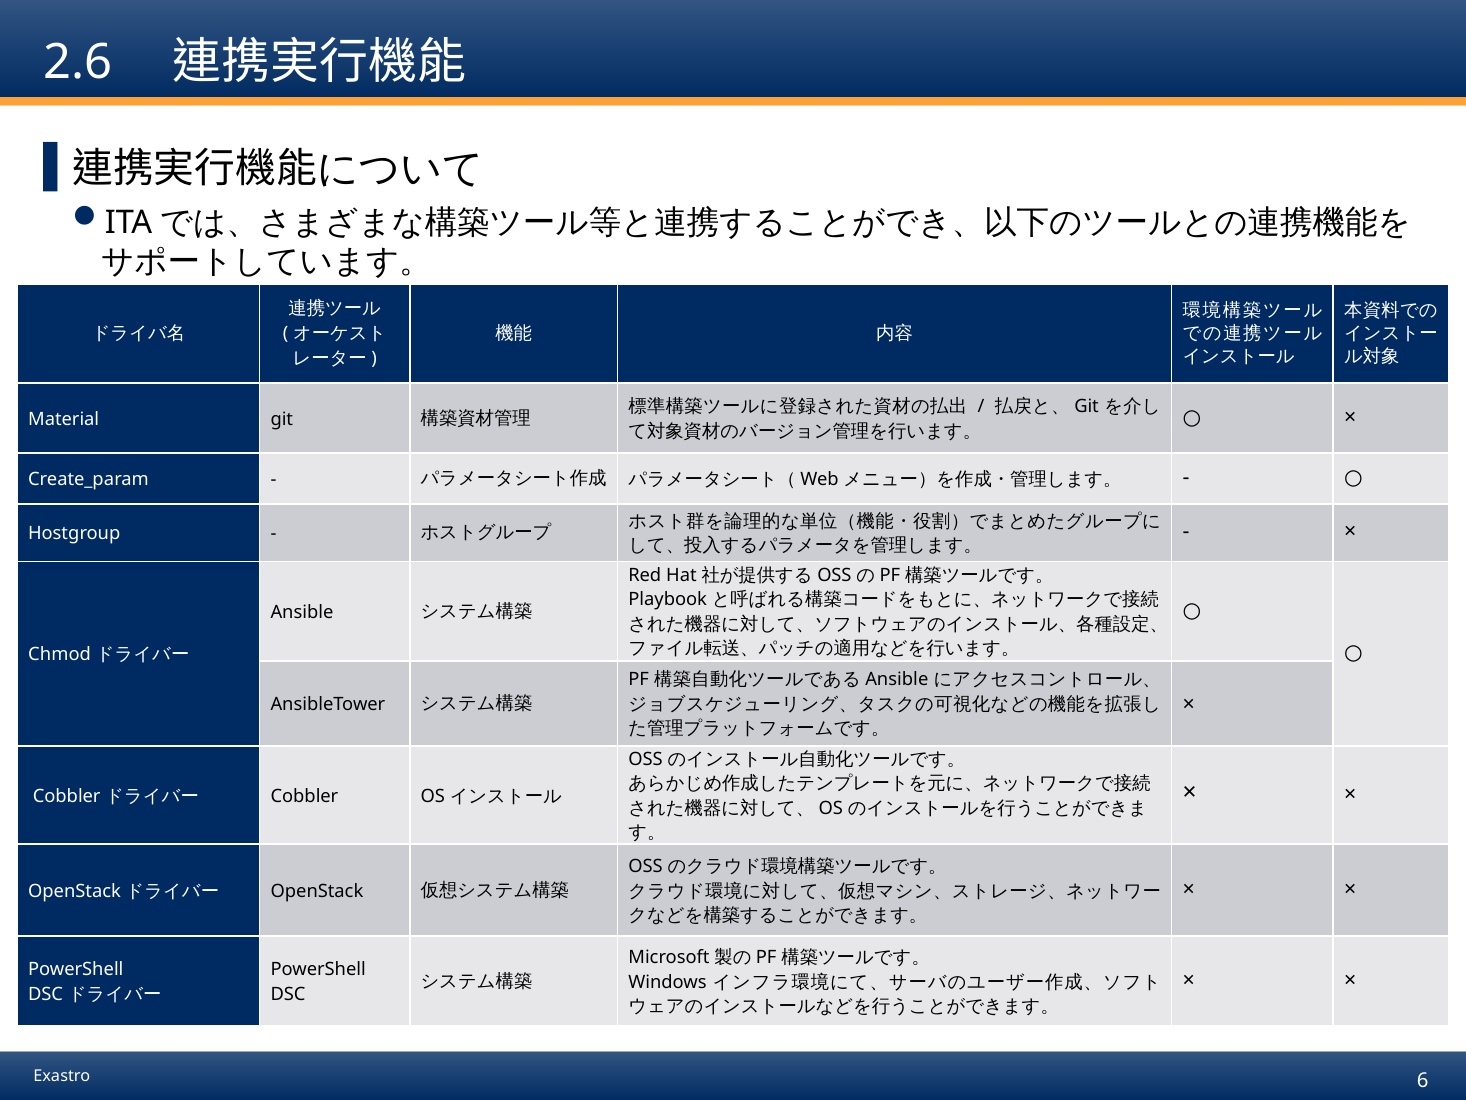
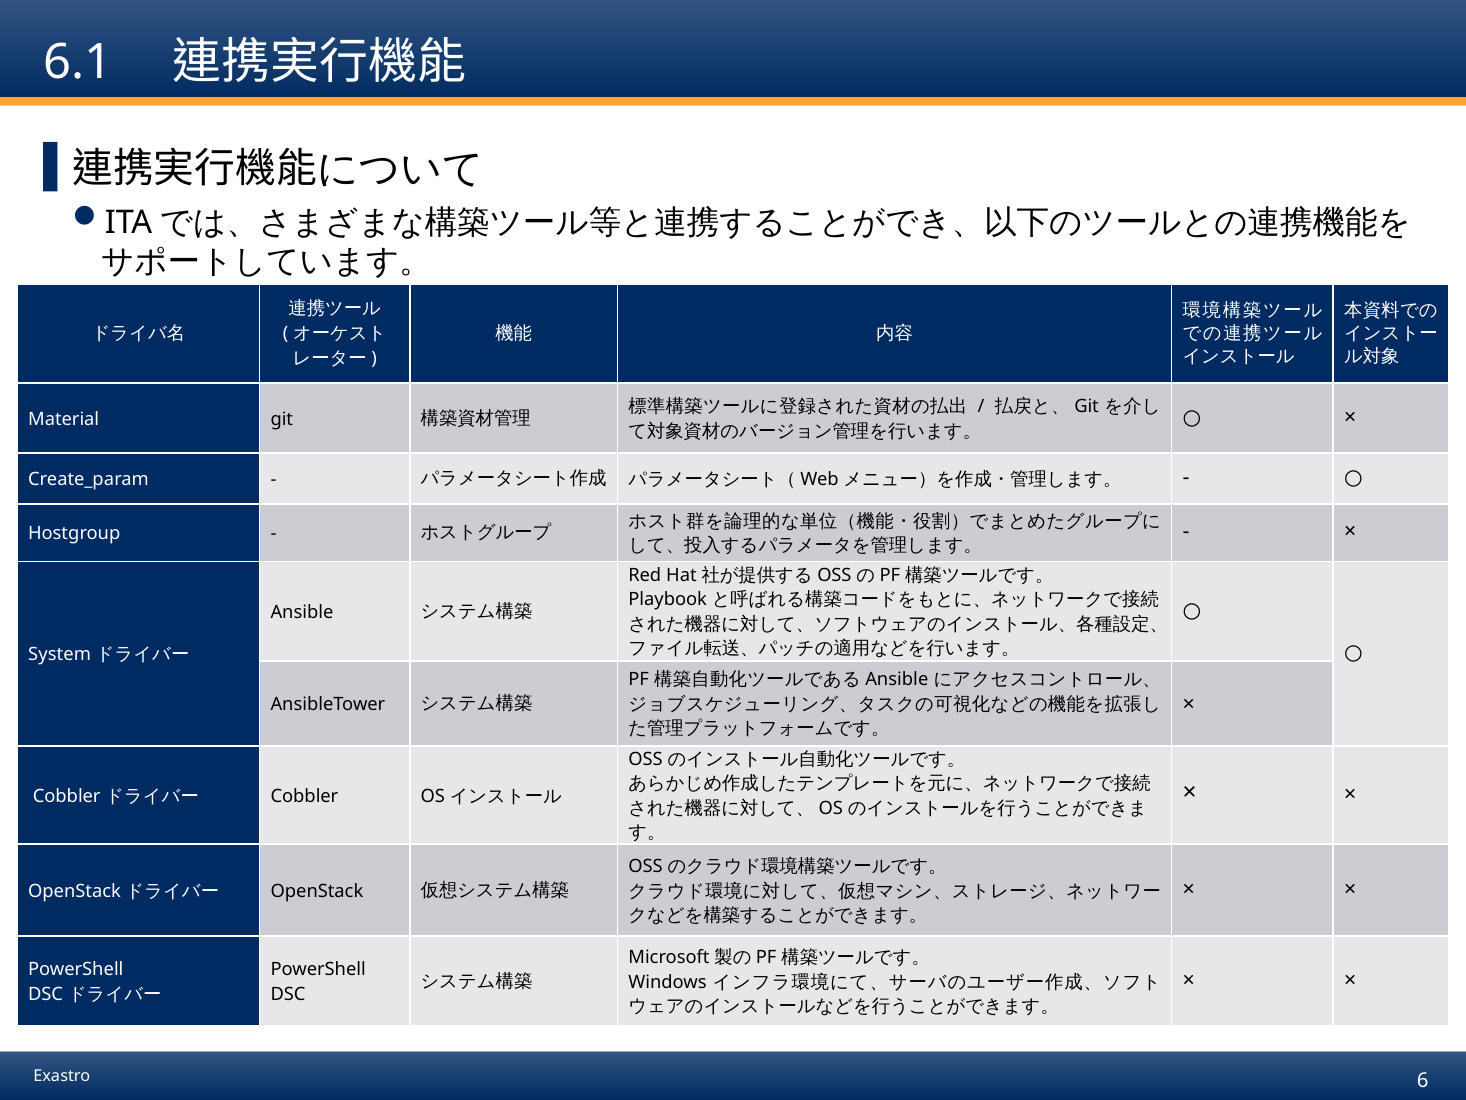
2.6: 2.6 -> 6.1
Chmod: Chmod -> System
